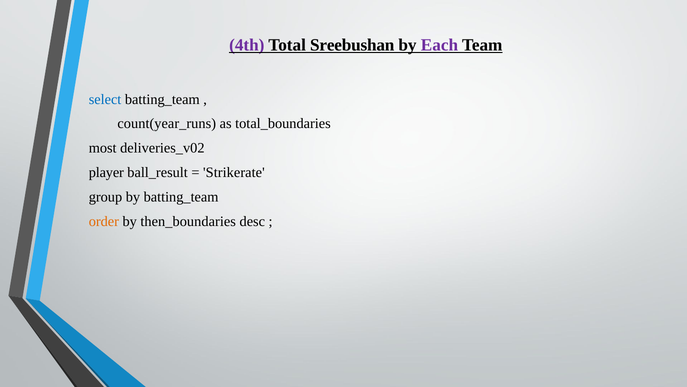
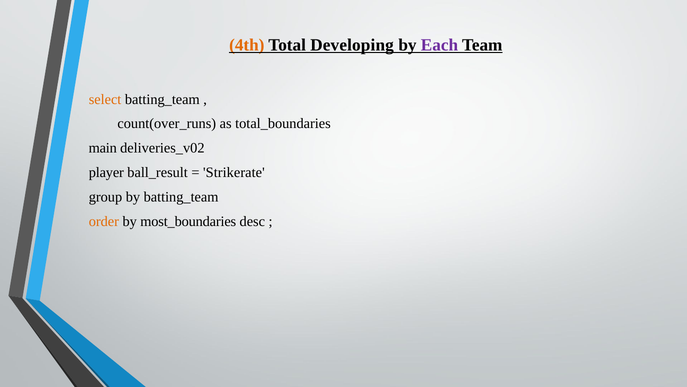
4th colour: purple -> orange
Sreebushan: Sreebushan -> Developing
select colour: blue -> orange
count(year_runs: count(year_runs -> count(over_runs
most: most -> main
then_boundaries: then_boundaries -> most_boundaries
